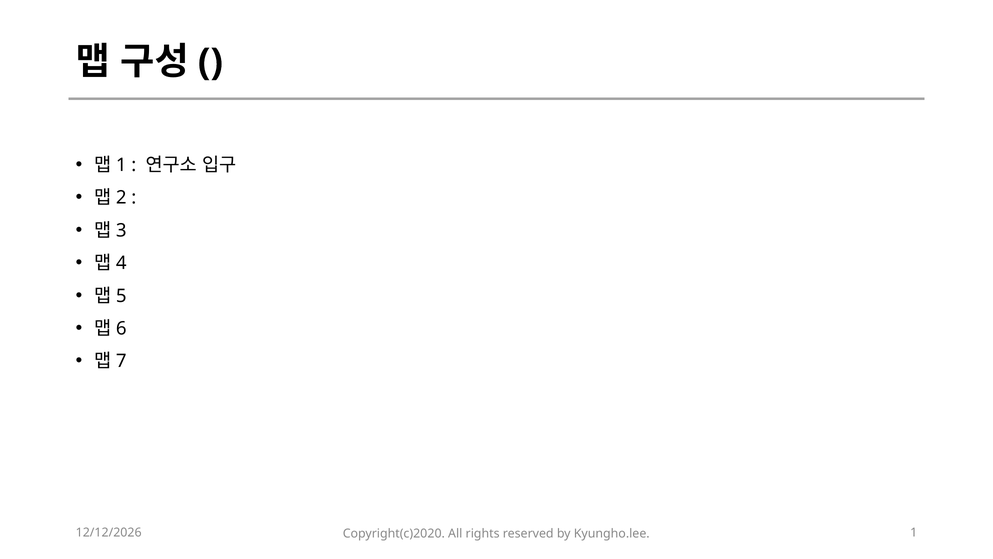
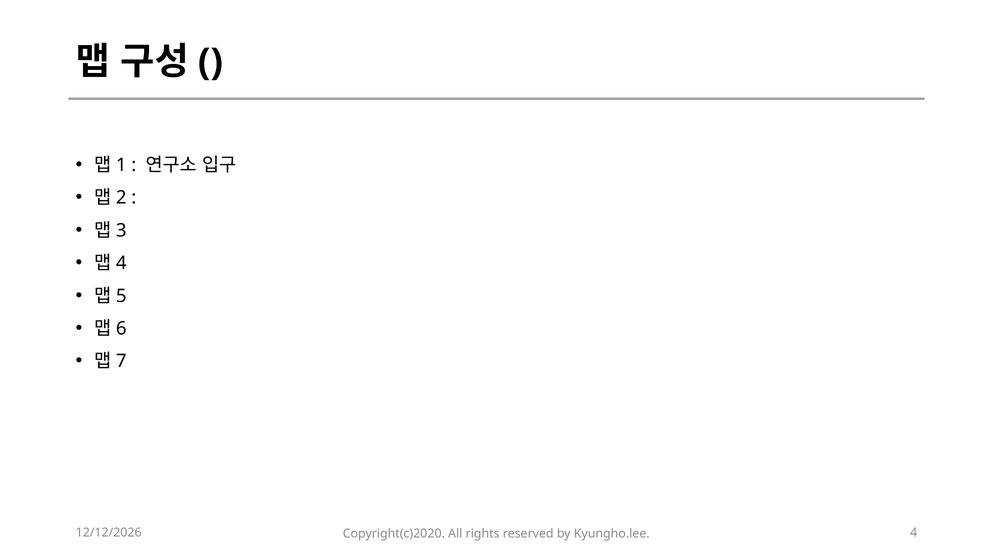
1: 1 -> 4
